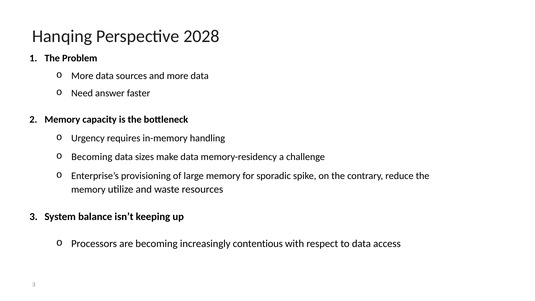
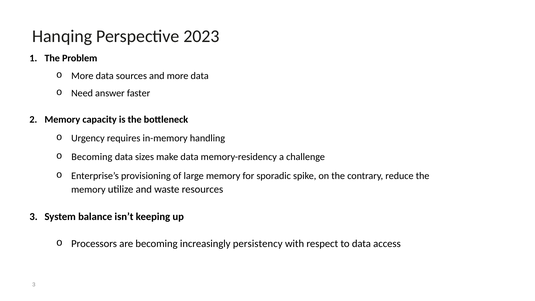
2028: 2028 -> 2023
contentious: contentious -> persistency
